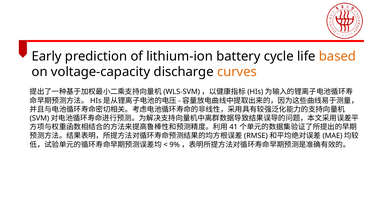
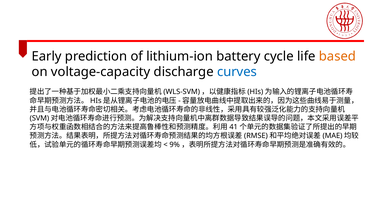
curves colour: orange -> blue
